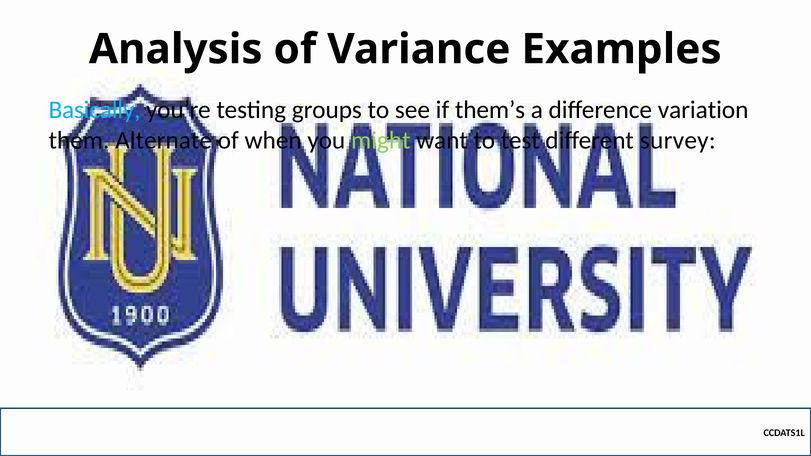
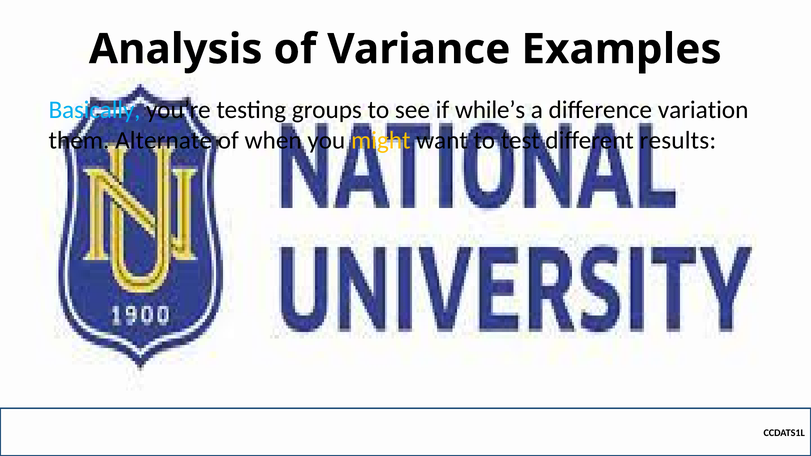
them’s: them’s -> while’s
might colour: light green -> yellow
survey: survey -> results
